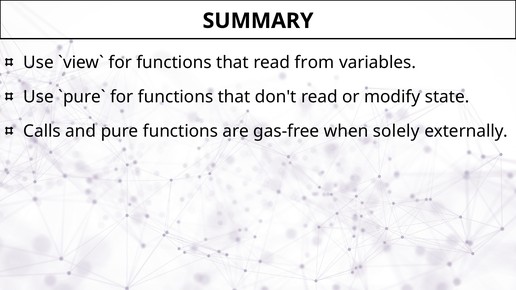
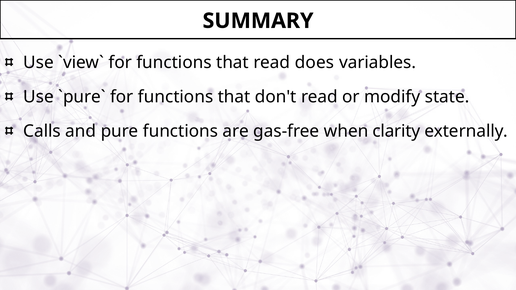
from: from -> does
solely: solely -> clarity
